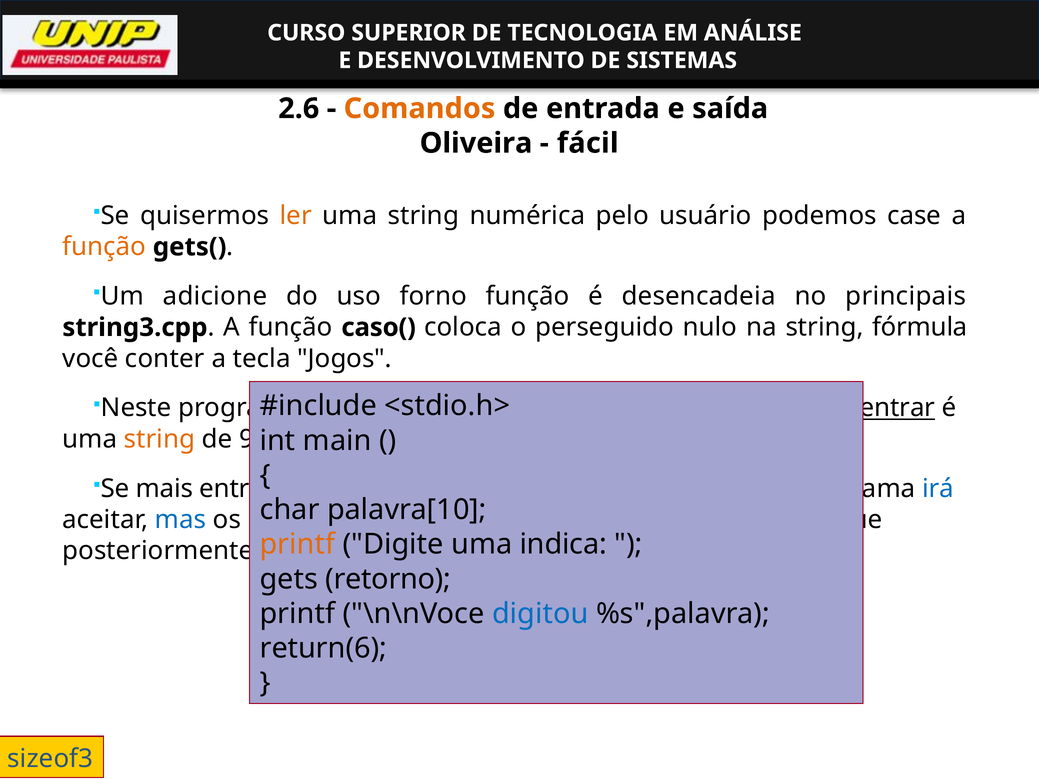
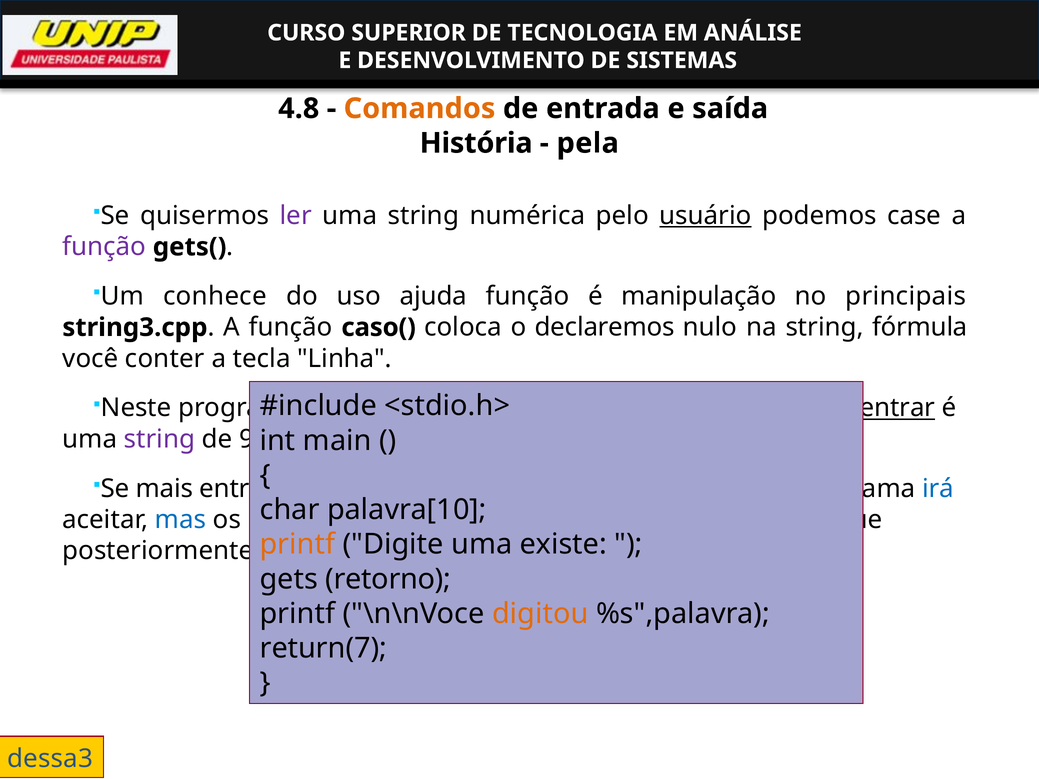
2.6: 2.6 -> 4.8
Oliveira: Oliveira -> História
fácil: fácil -> pela
ler colour: orange -> purple
usuário underline: none -> present
função at (104, 247) colour: orange -> purple
adicione: adicione -> conhece
forno: forno -> ajuda
desencadeia: desencadeia -> manipulação
perseguido: perseguido -> declaremos
Jogos: Jogos -> Linha
string at (160, 439) colour: orange -> purple
indica: indica -> existe
digitou colour: blue -> orange
return(6: return(6 -> return(7
sizeof3: sizeof3 -> dessa3
